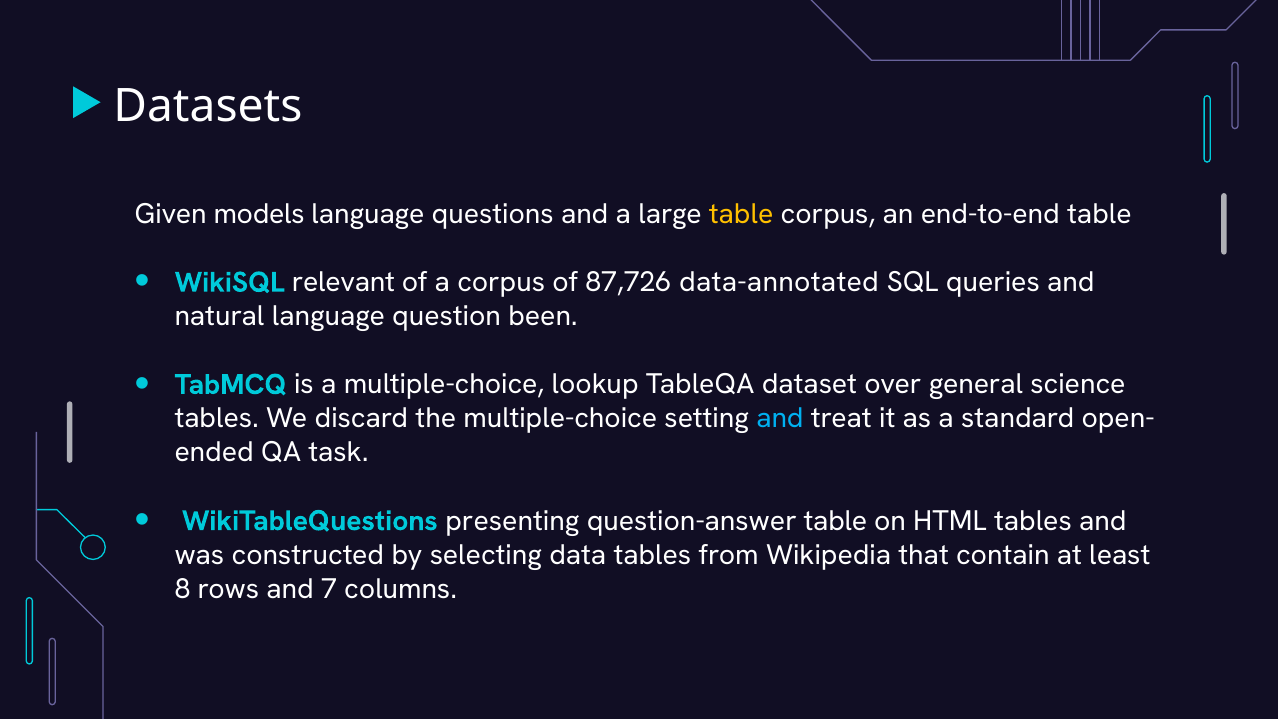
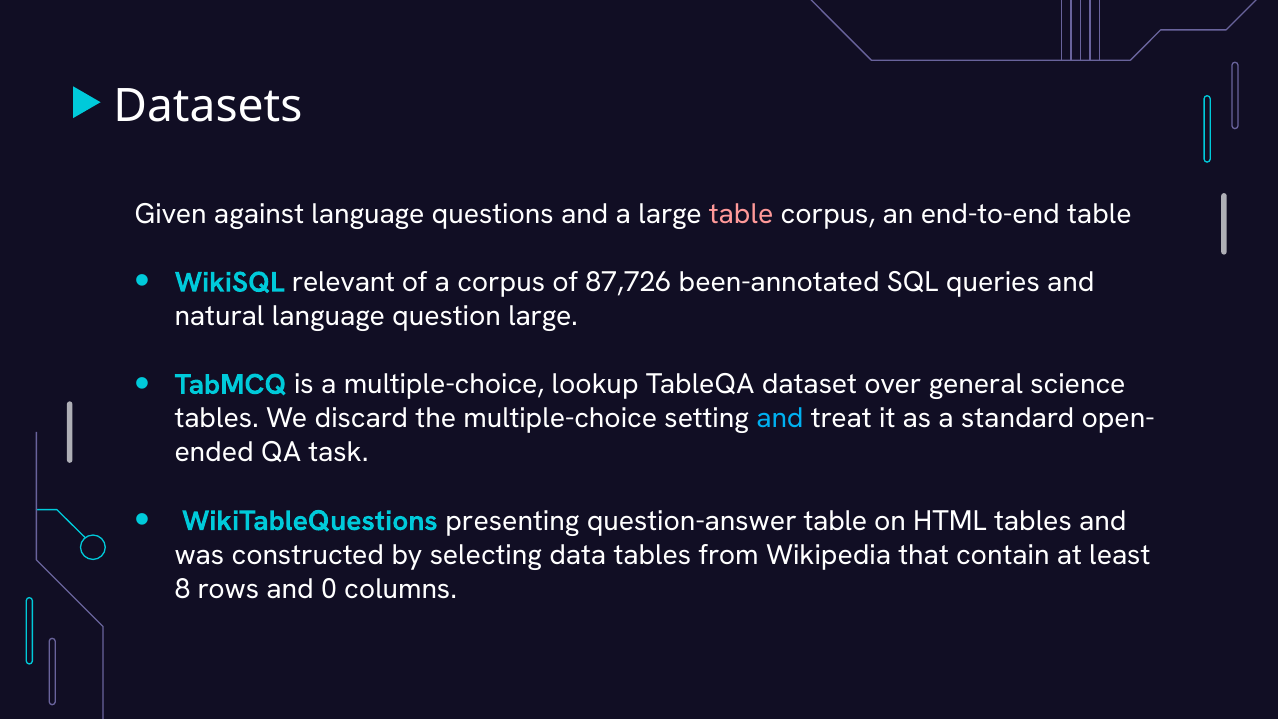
models: models -> against
table at (741, 214) colour: yellow -> pink
data-annotated: data-annotated -> been-annotated
question been: been -> large
7: 7 -> 0
